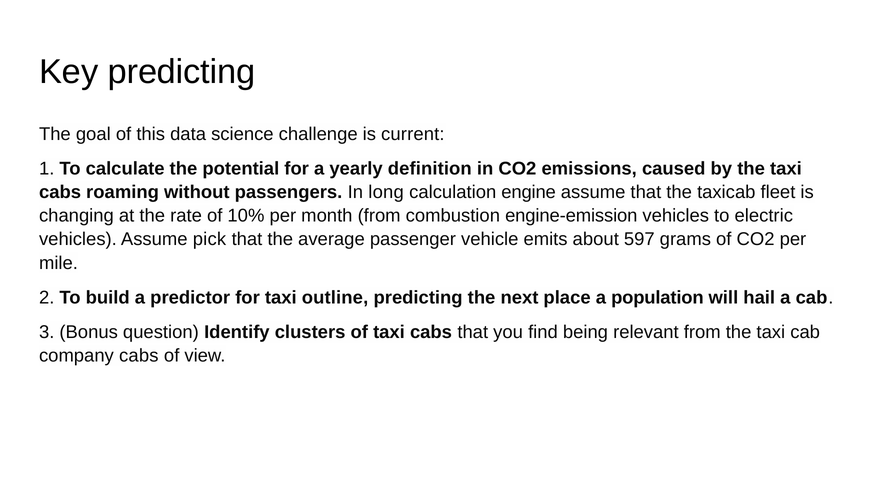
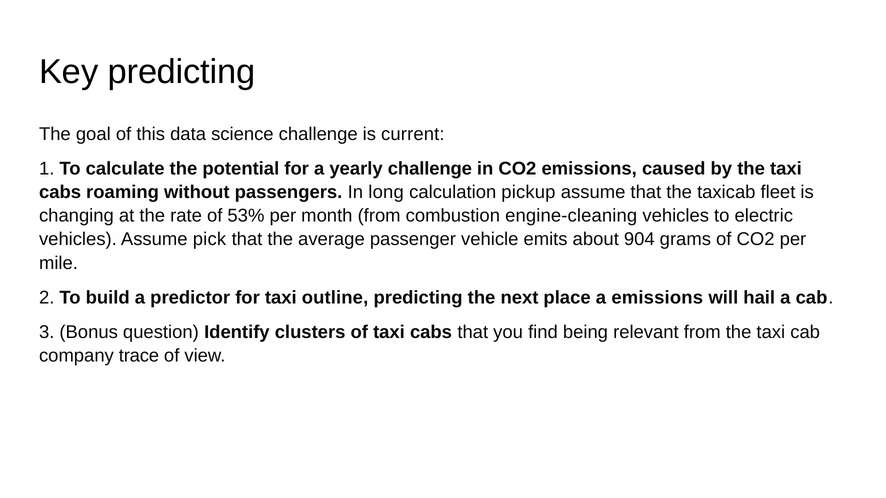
yearly definition: definition -> challenge
engine: engine -> pickup
10%: 10% -> 53%
engine-emission: engine-emission -> engine-cleaning
597: 597 -> 904
a population: population -> emissions
company cabs: cabs -> trace
